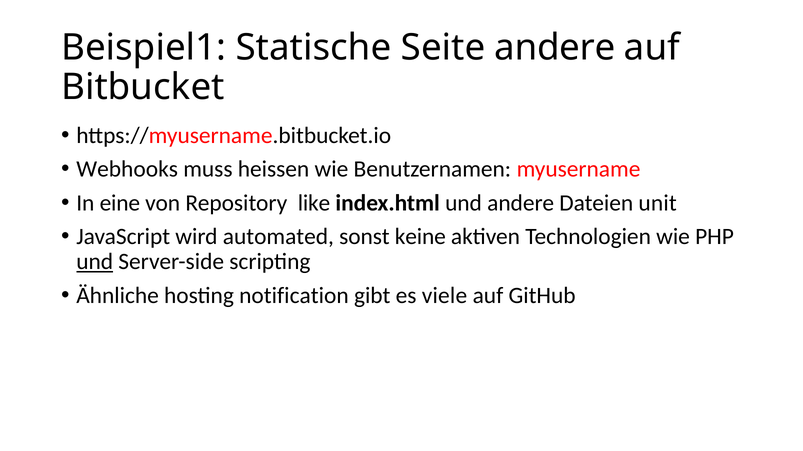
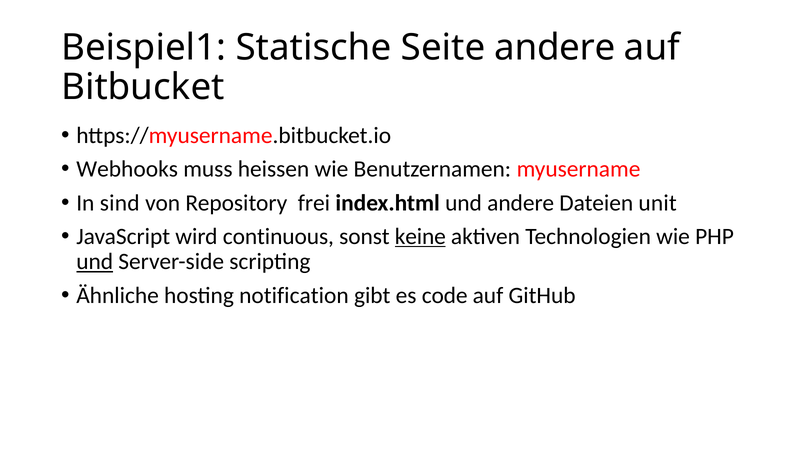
eine: eine -> sind
like: like -> frei
automated: automated -> continuous
keine underline: none -> present
viele: viele -> code
